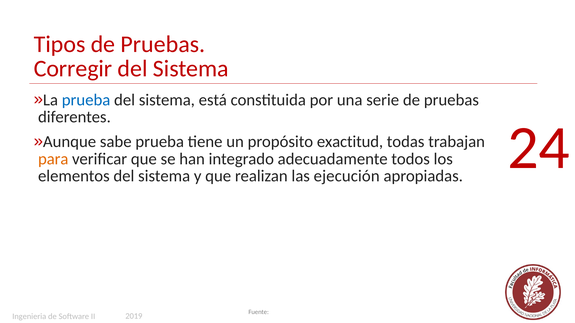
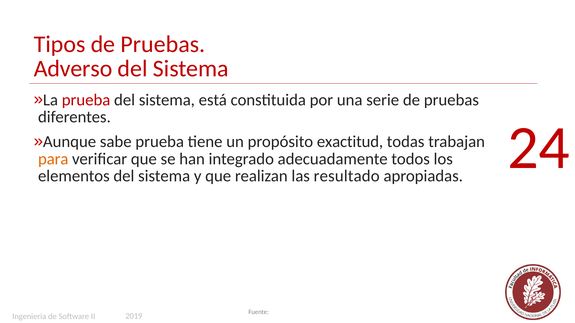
Corregir: Corregir -> Adverso
prueba at (86, 100) colour: blue -> red
ejecución: ejecución -> resultado
